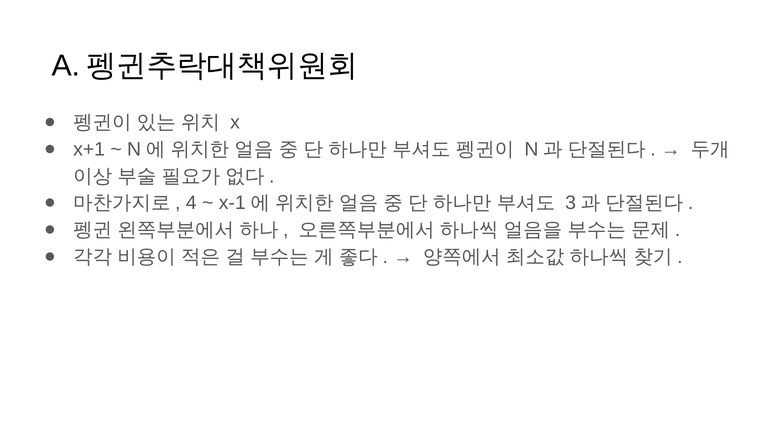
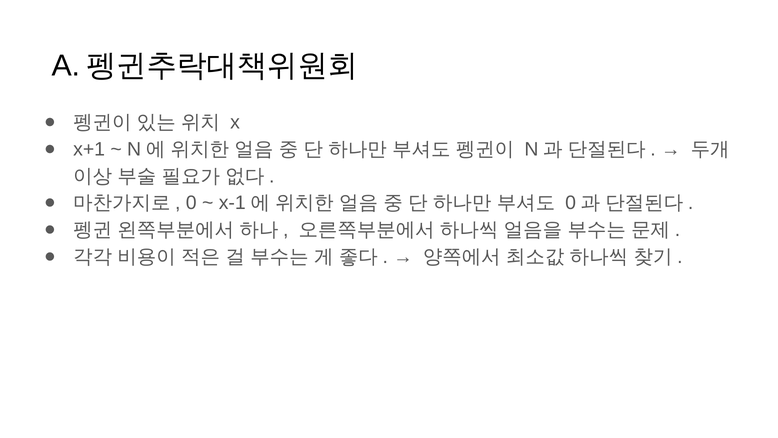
4 at (191, 203): 4 -> 0
3 at (571, 203): 3 -> 0
